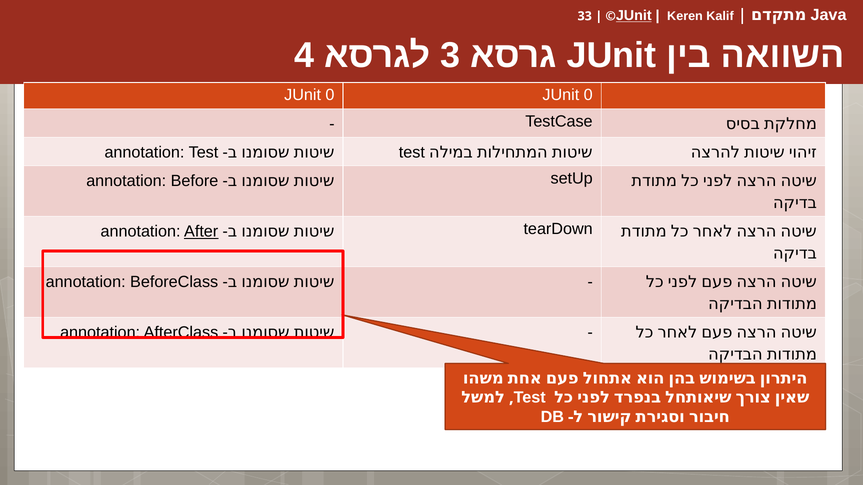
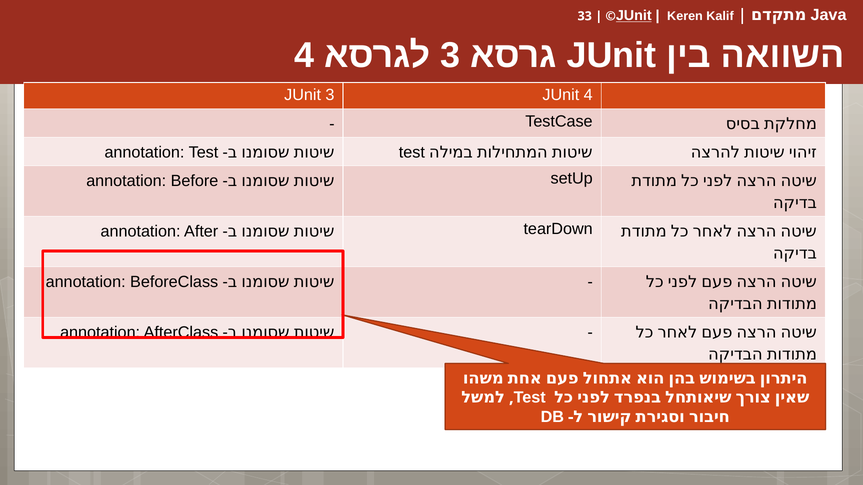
0 at (330, 95): 0 -> 3
0 at (588, 95): 0 -> 4
After underline: present -> none
